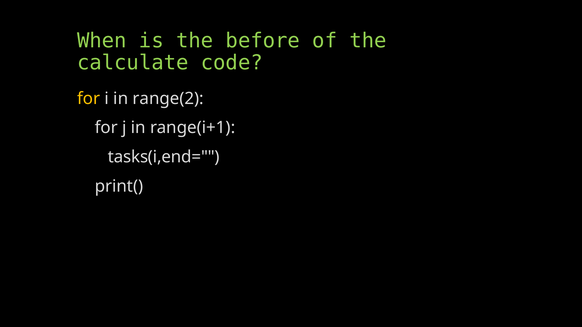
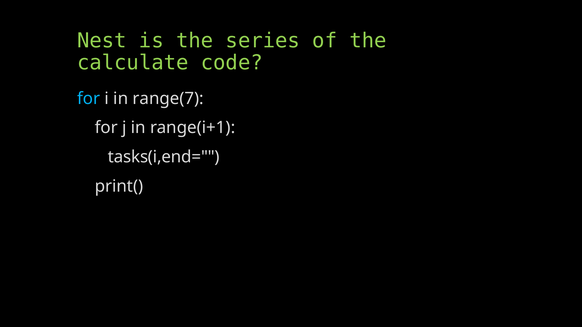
When: When -> Nest
before: before -> series
for at (89, 99) colour: yellow -> light blue
range(2: range(2 -> range(7
